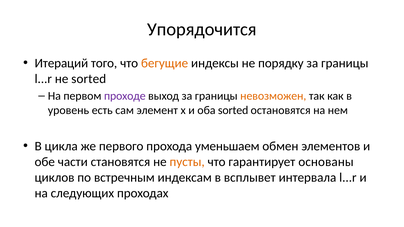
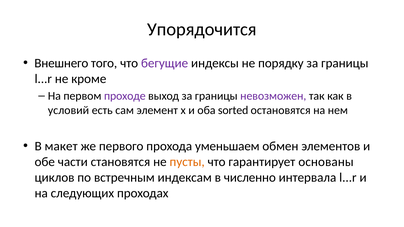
Итераций: Итераций -> Внешнего
бегущие colour: orange -> purple
не sorted: sorted -> кроме
невозможен colour: orange -> purple
уровень: уровень -> условий
цикла: цикла -> макет
всплывет: всплывет -> численно
